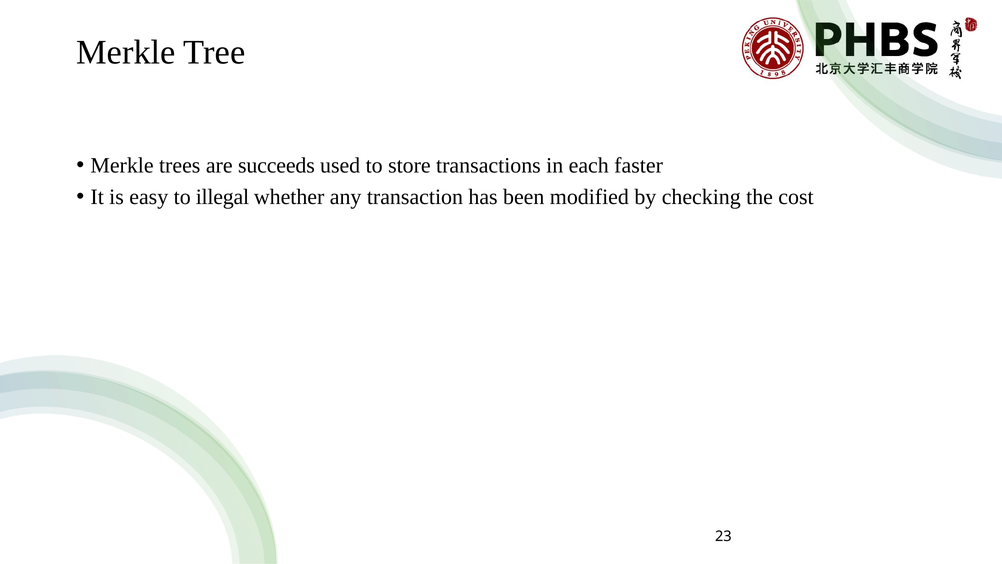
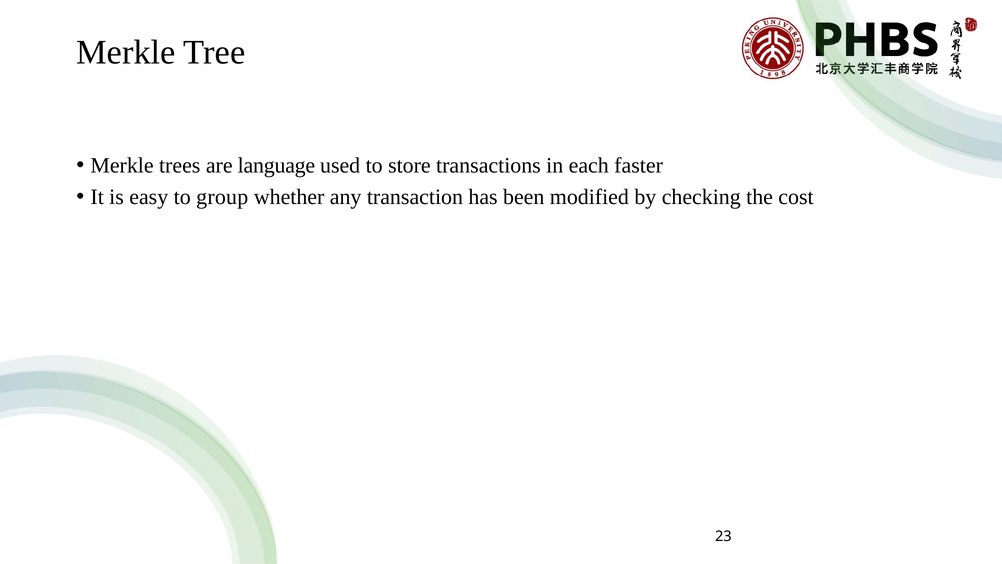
succeeds: succeeds -> language
illegal: illegal -> group
